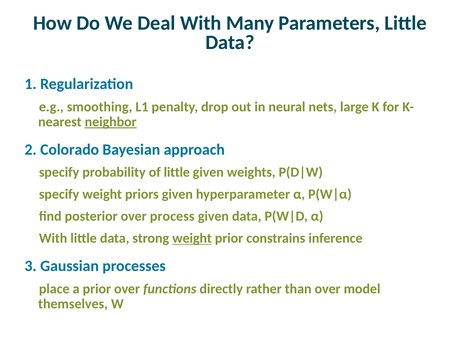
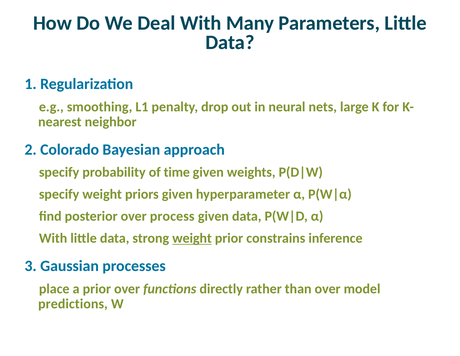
neighbor underline: present -> none
of little: little -> time
themselves: themselves -> predictions
